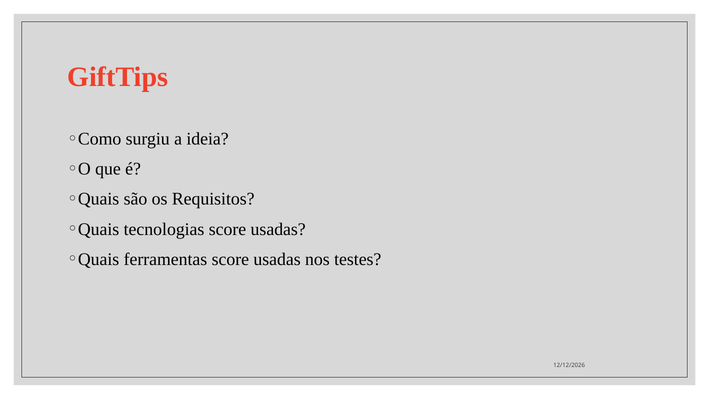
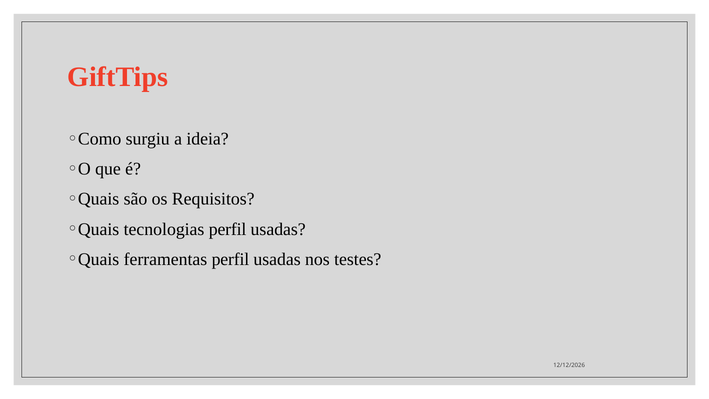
tecnologias score: score -> perfil
ferramentas score: score -> perfil
